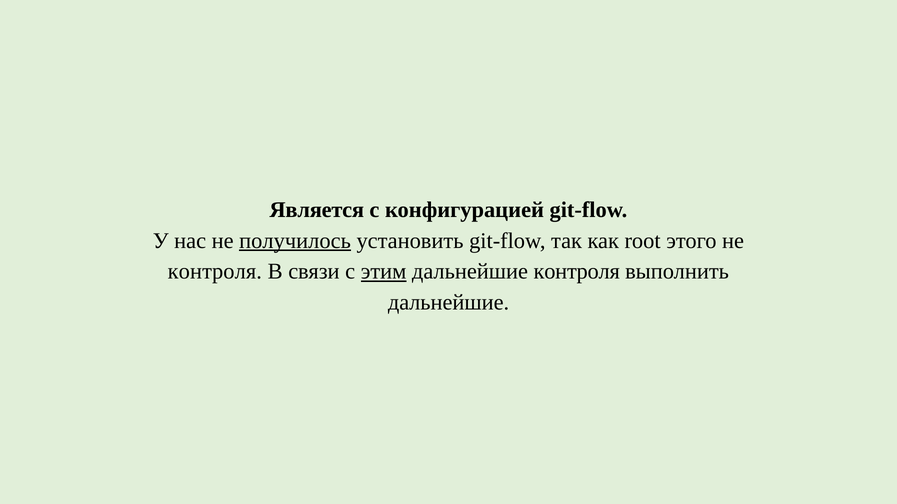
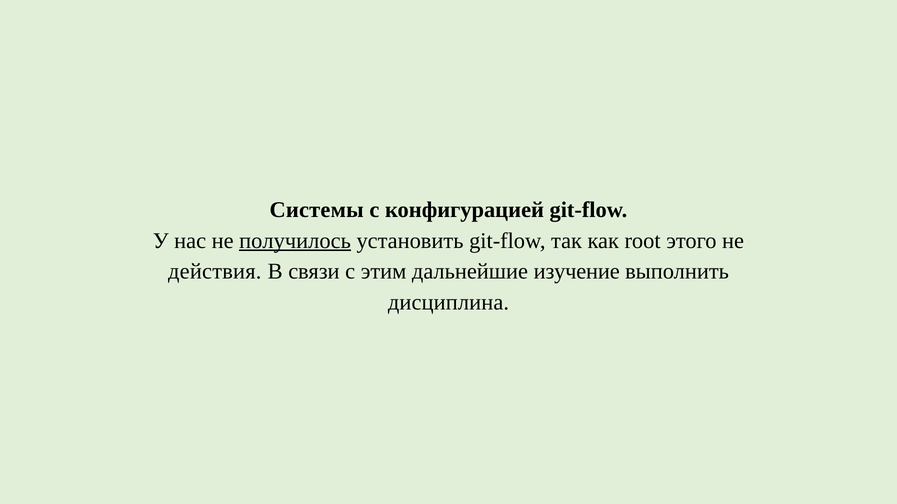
Является: Является -> Системы
контроля at (215, 272): контроля -> действия
этим underline: present -> none
дальнейшие контроля: контроля -> изучение
дальнейшие at (449, 303): дальнейшие -> дисциплина
